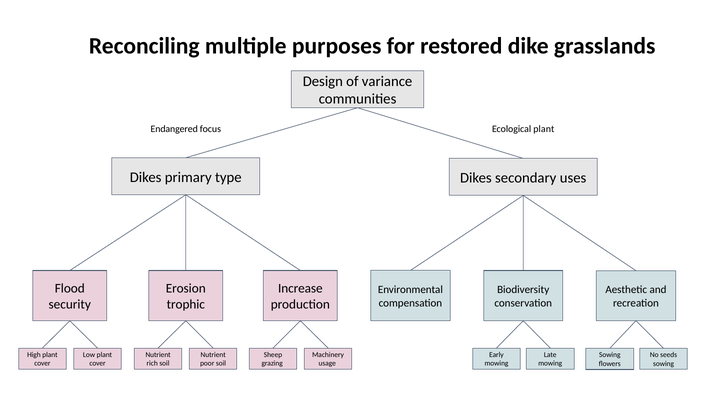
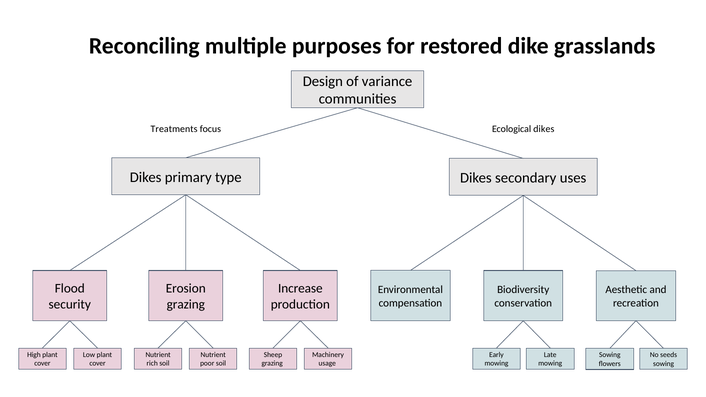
Endangered: Endangered -> Treatments
Ecological plant: plant -> dikes
trophic at (186, 305): trophic -> grazing
